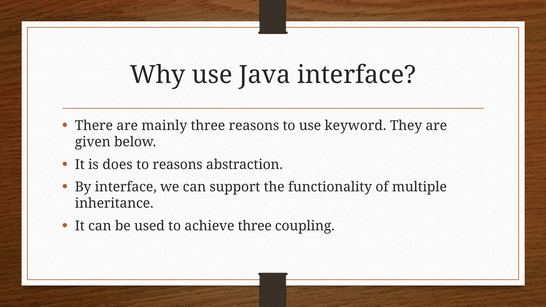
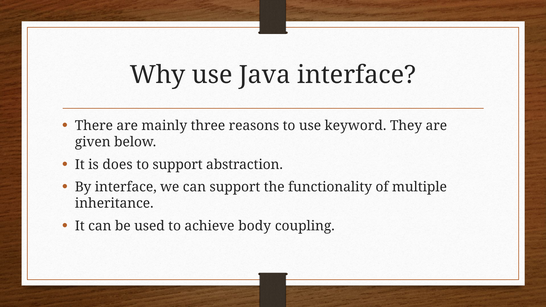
to reasons: reasons -> support
achieve three: three -> body
